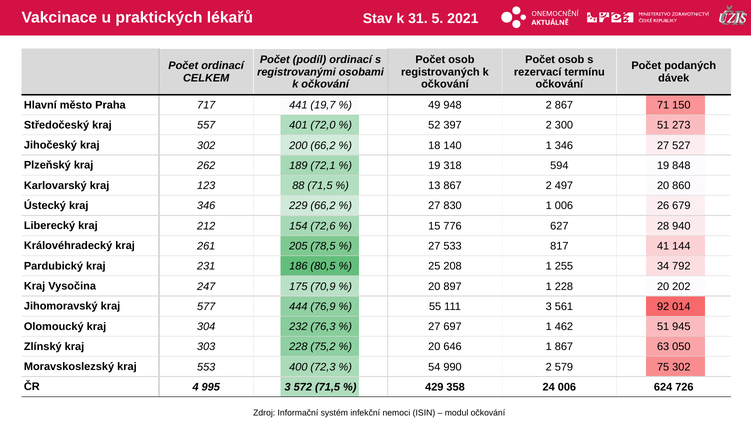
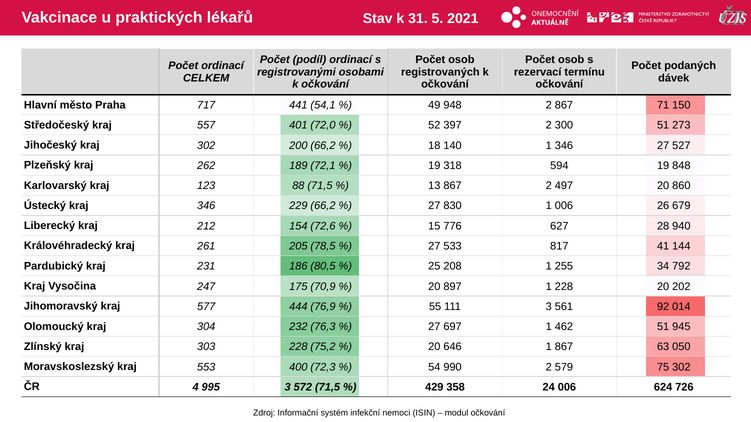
19,7: 19,7 -> 54,1
